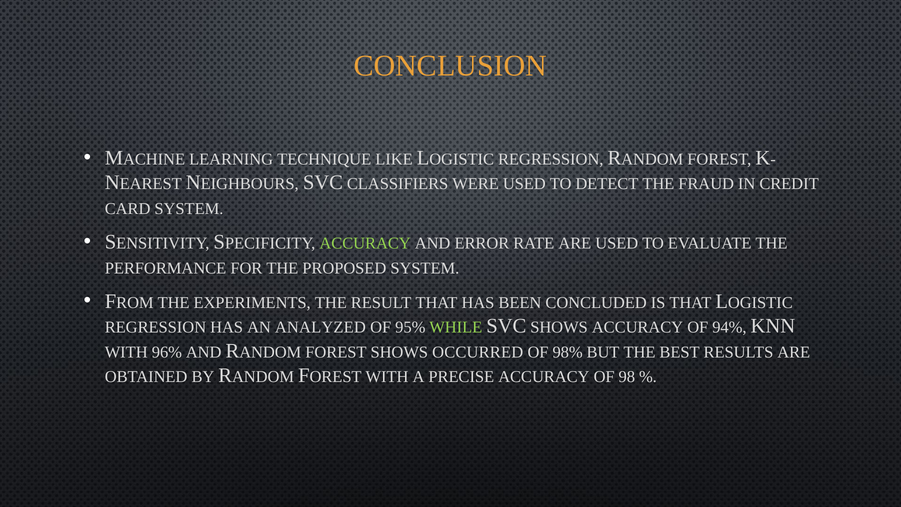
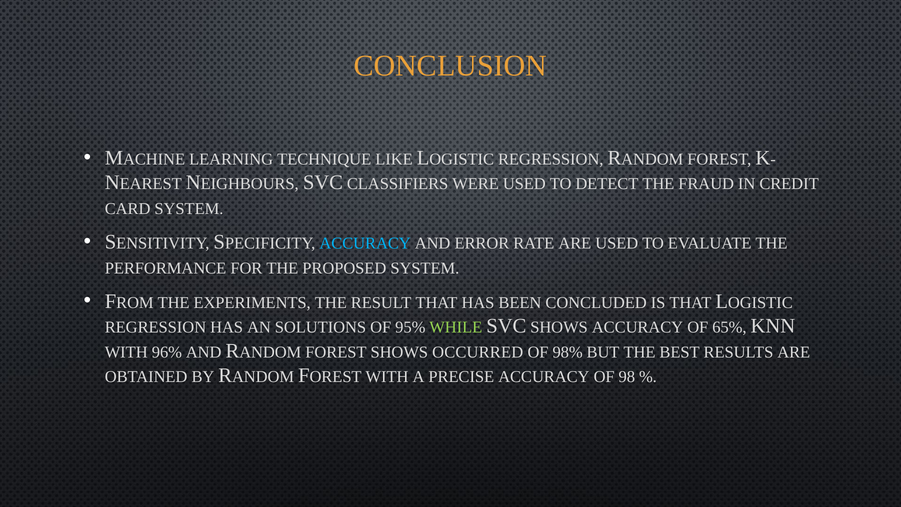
ACCURACY at (365, 243) colour: light green -> light blue
ANALYZED: ANALYZED -> SOLUTIONS
94%: 94% -> 65%
